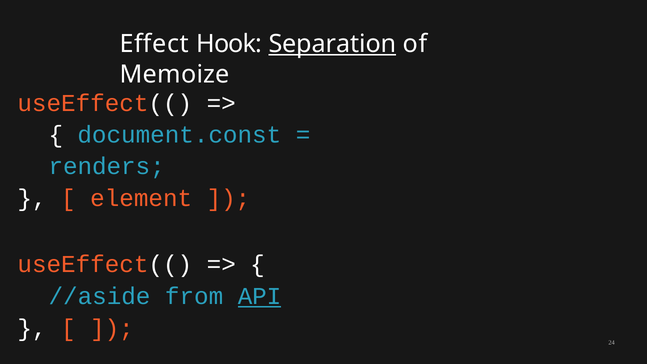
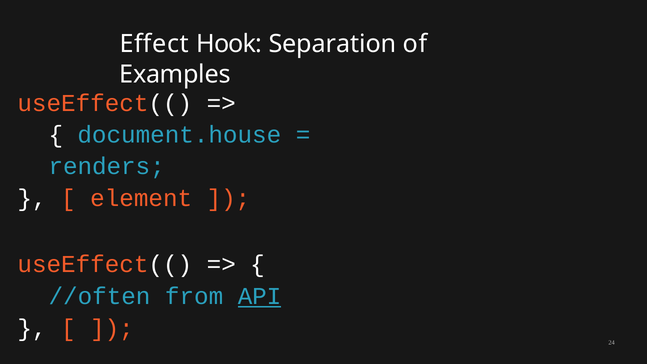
Separation underline: present -> none
Memoize: Memoize -> Examples
document.const: document.const -> document.house
//aside: //aside -> //often
